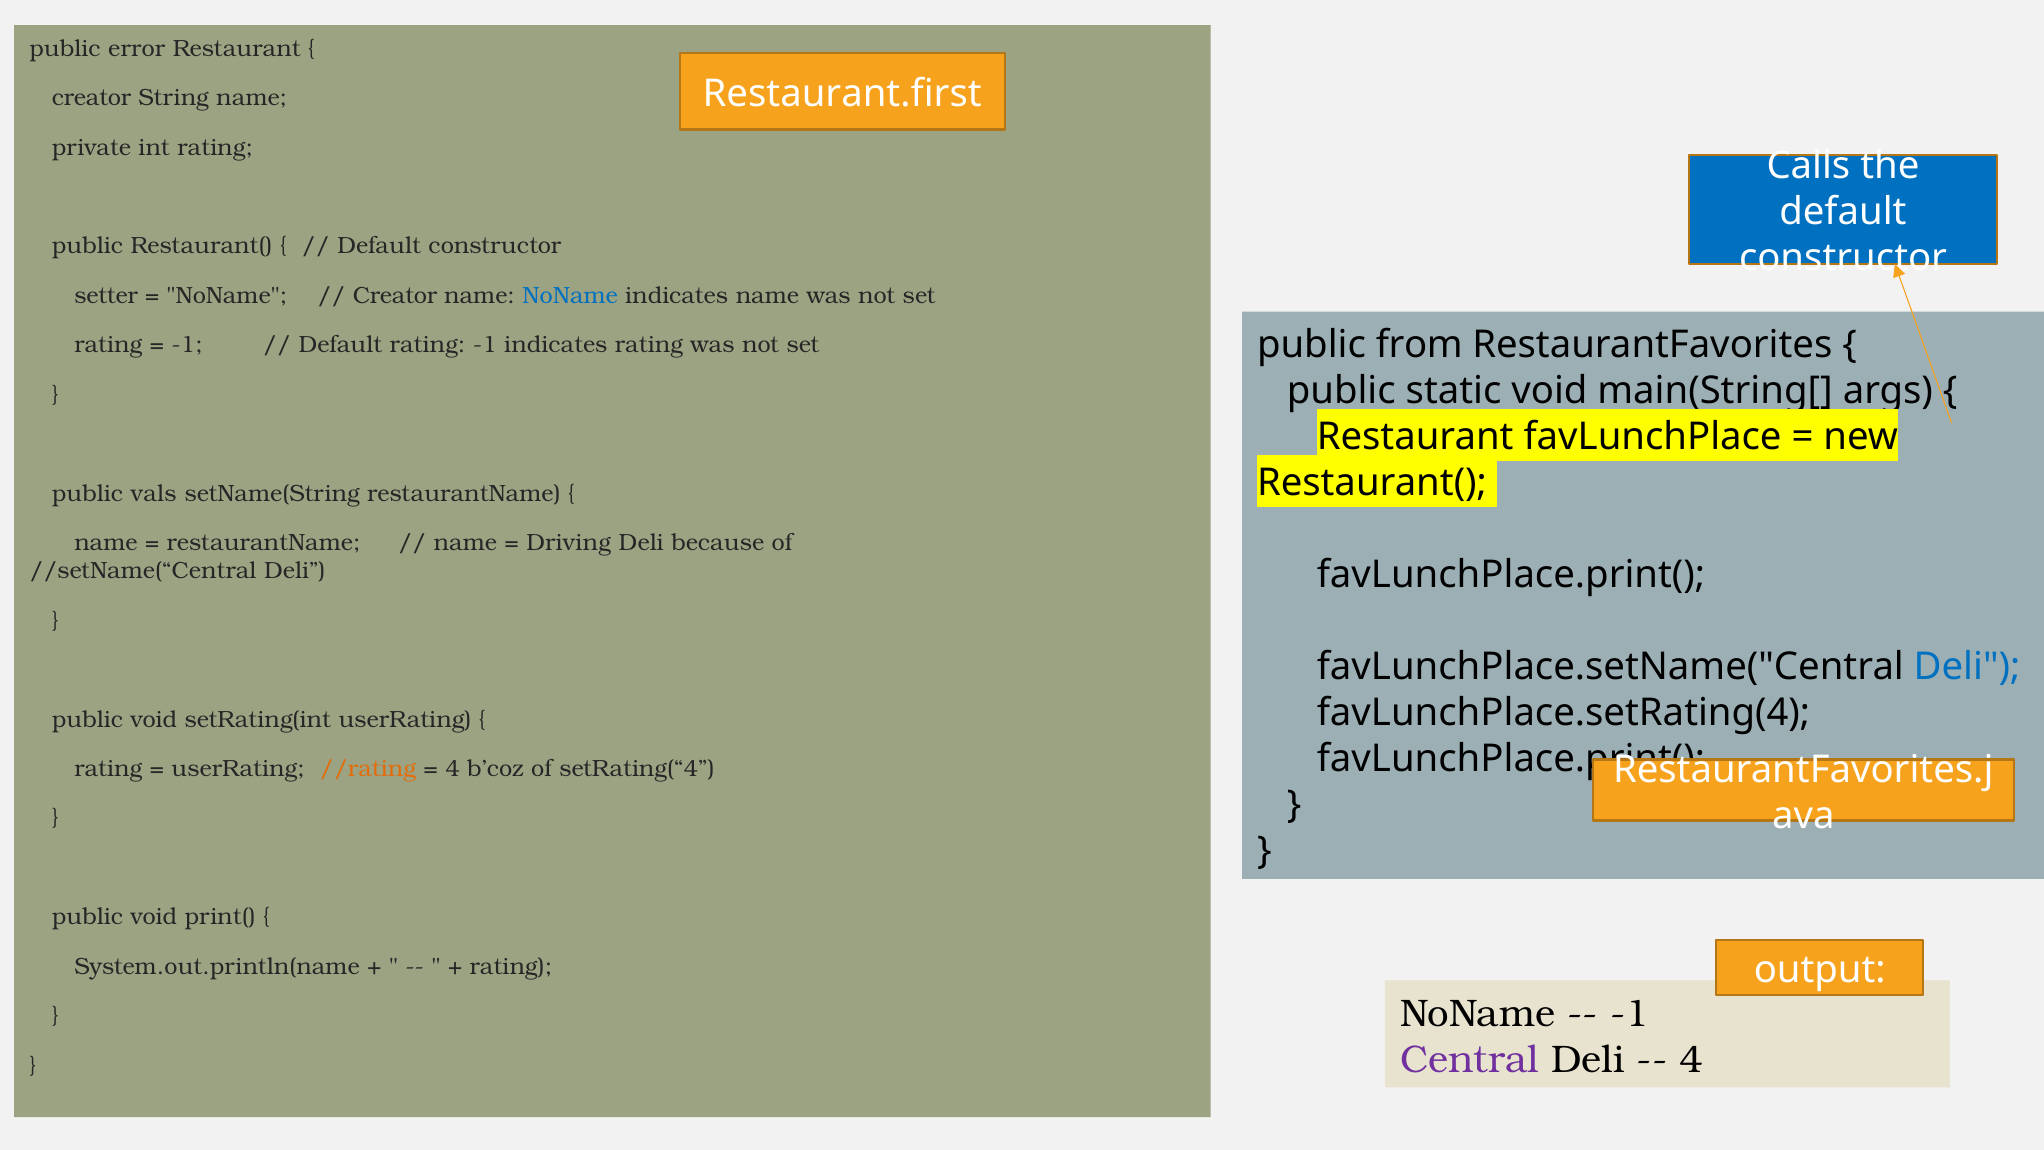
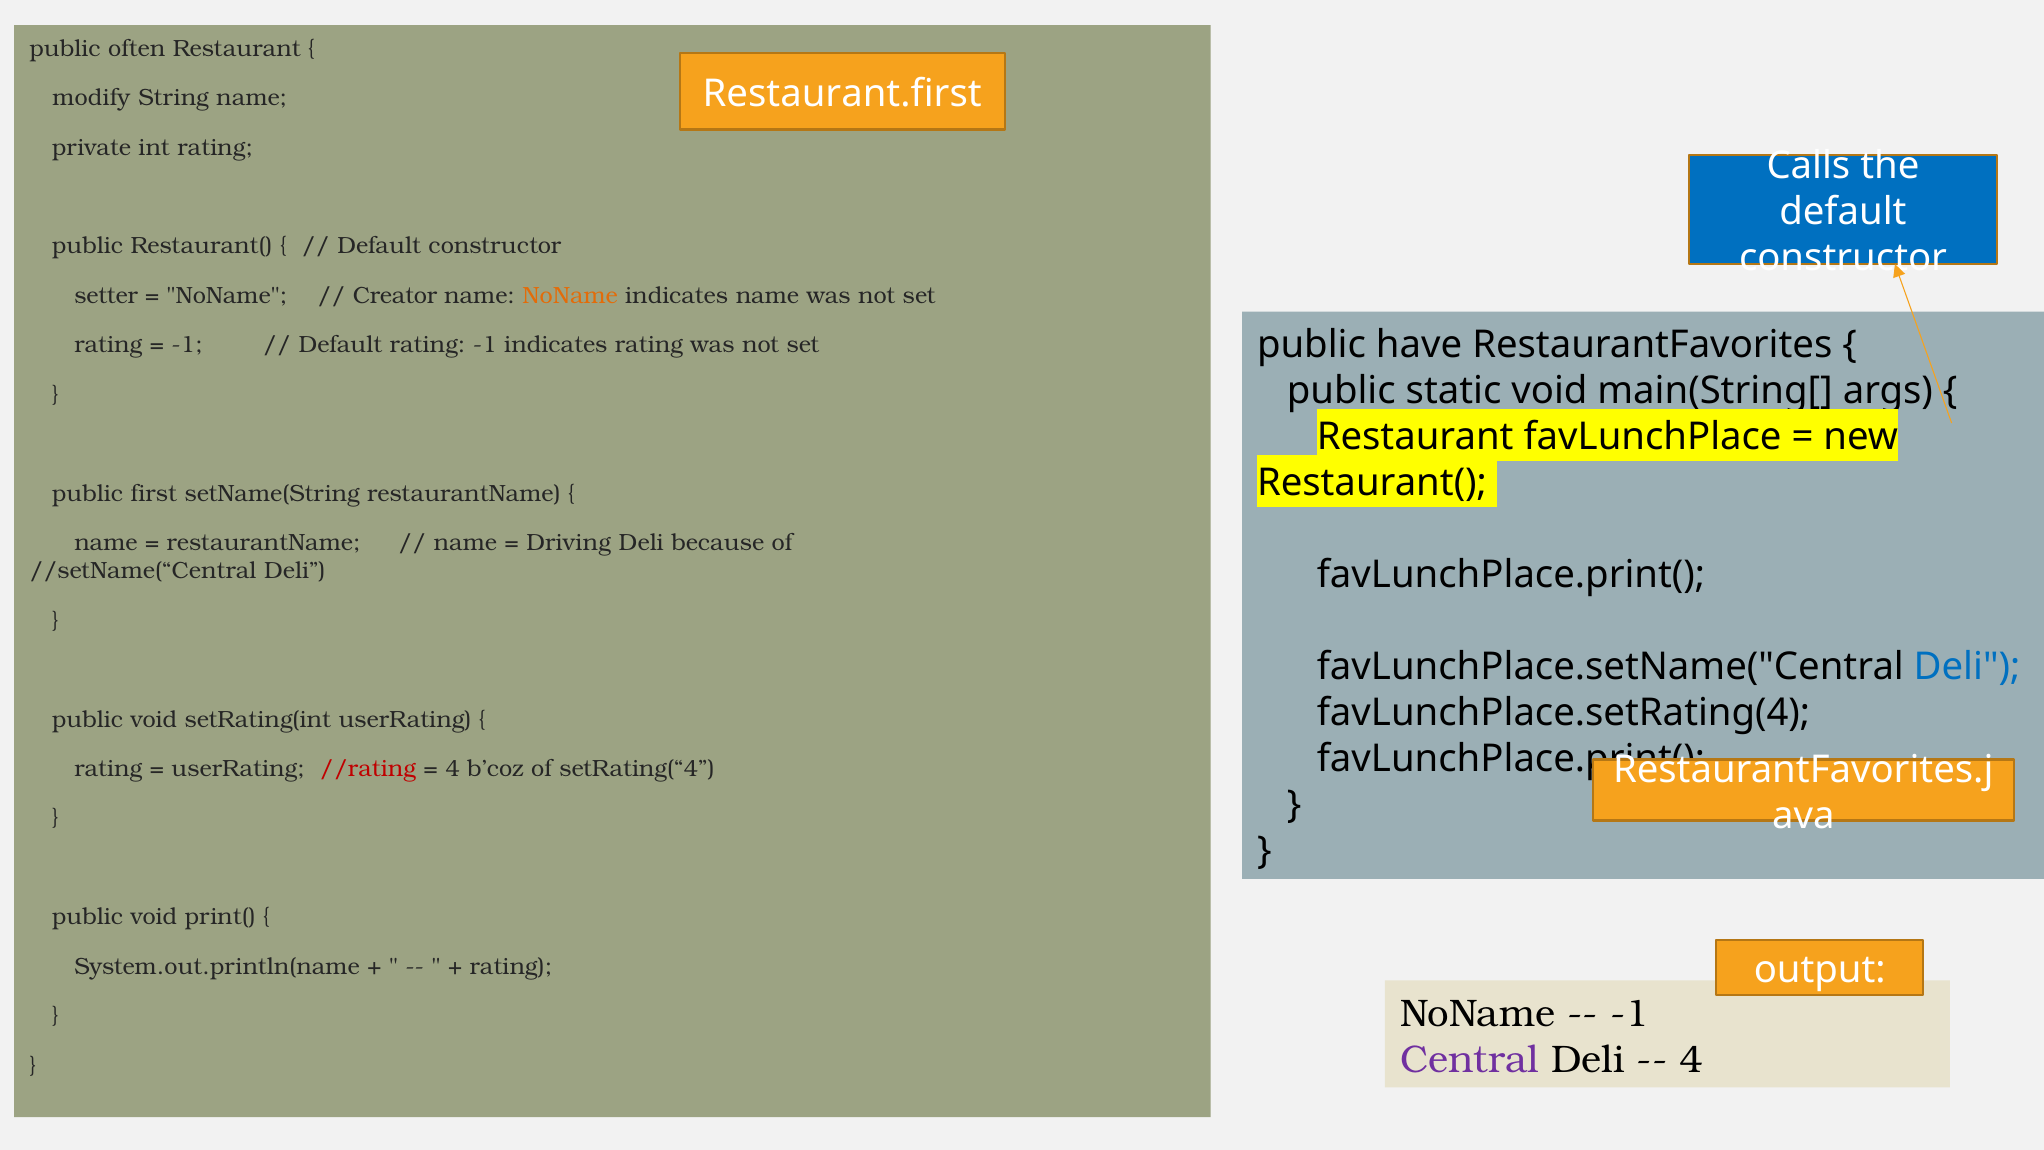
error: error -> often
creator at (92, 98): creator -> modify
NoName at (570, 296) colour: blue -> orange
from: from -> have
vals: vals -> first
//rating colour: orange -> red
